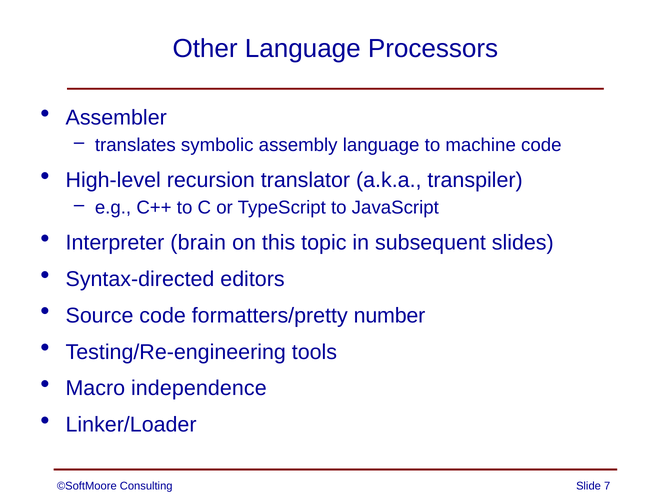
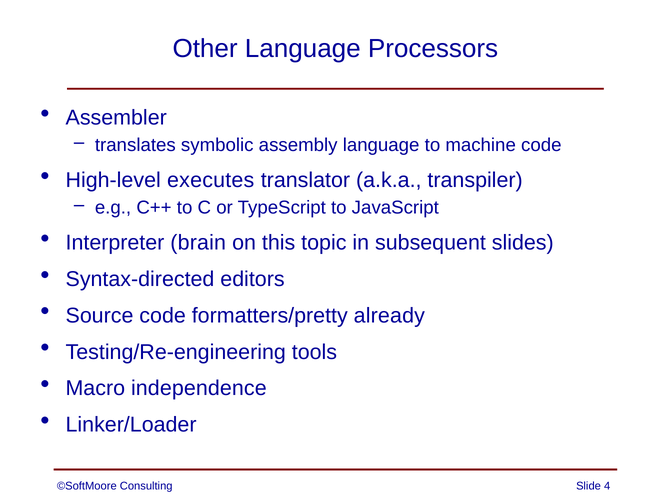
recursion: recursion -> executes
number: number -> already
7: 7 -> 4
